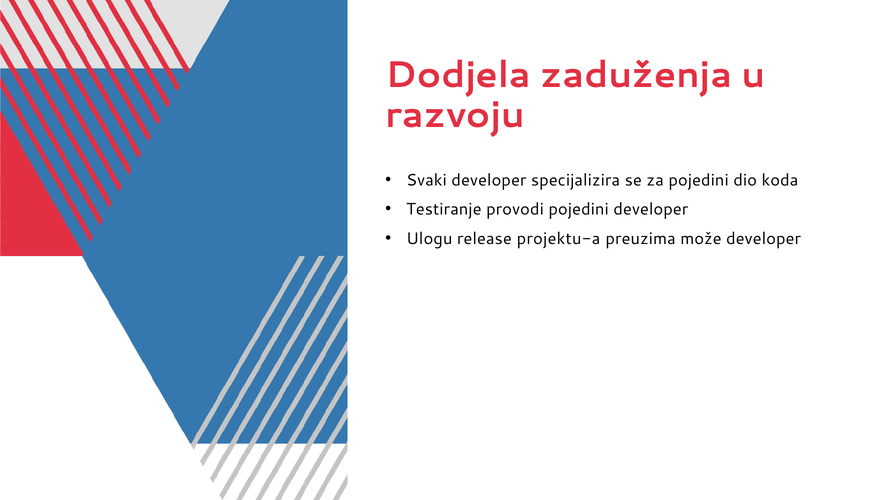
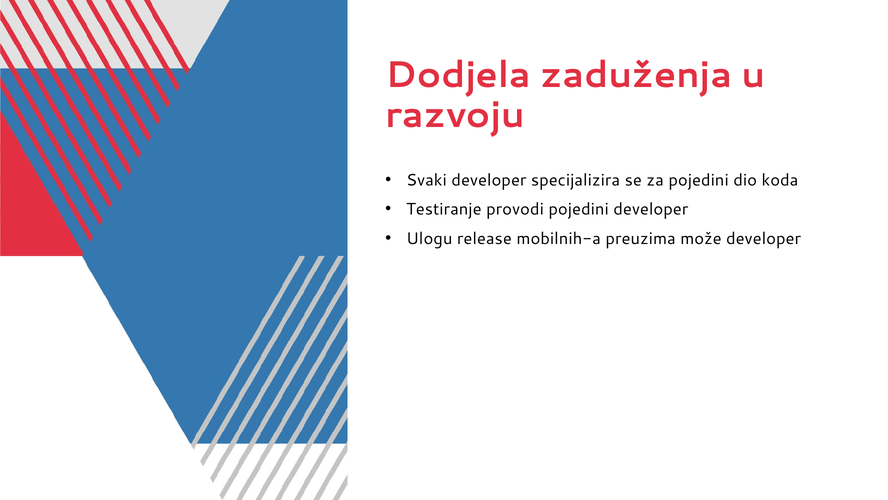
projektu-a: projektu-a -> mobilnih-a
